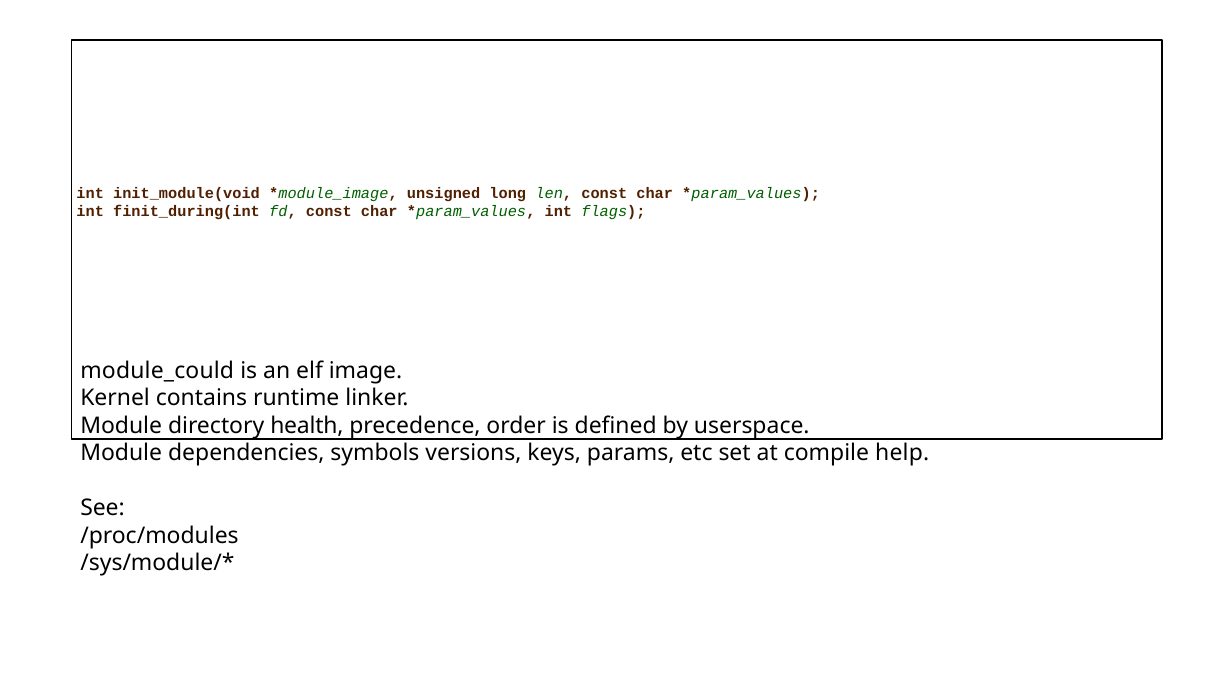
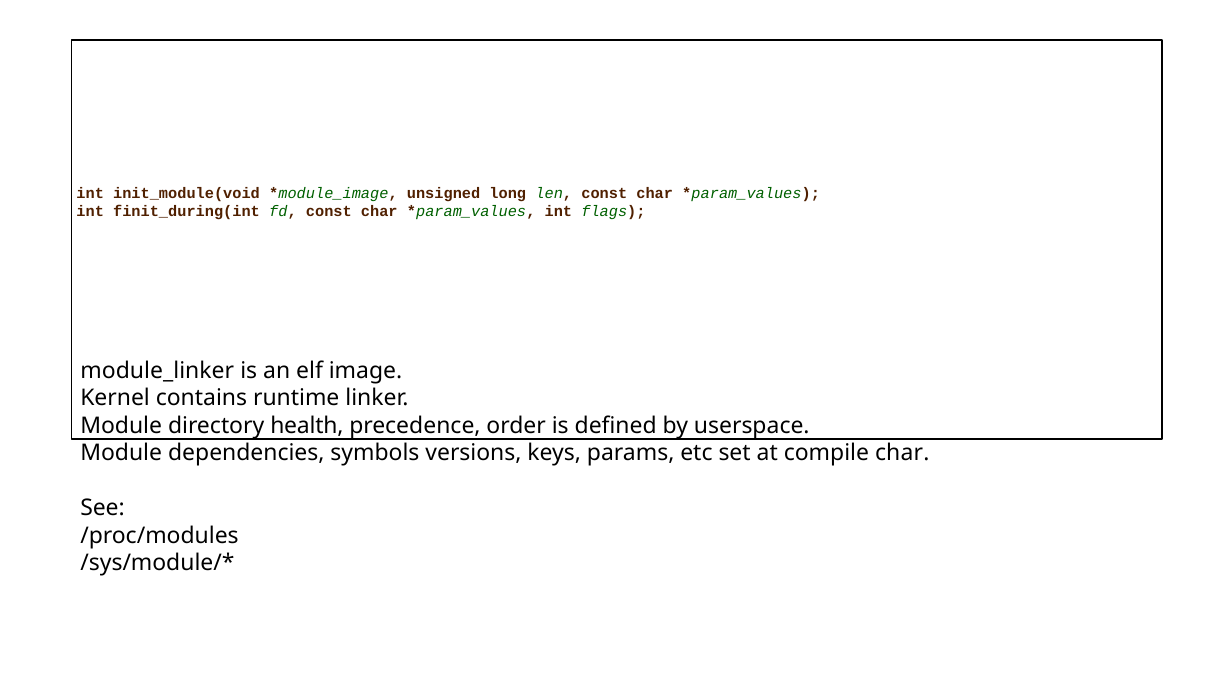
module_could: module_could -> module_linker
compile help: help -> char
